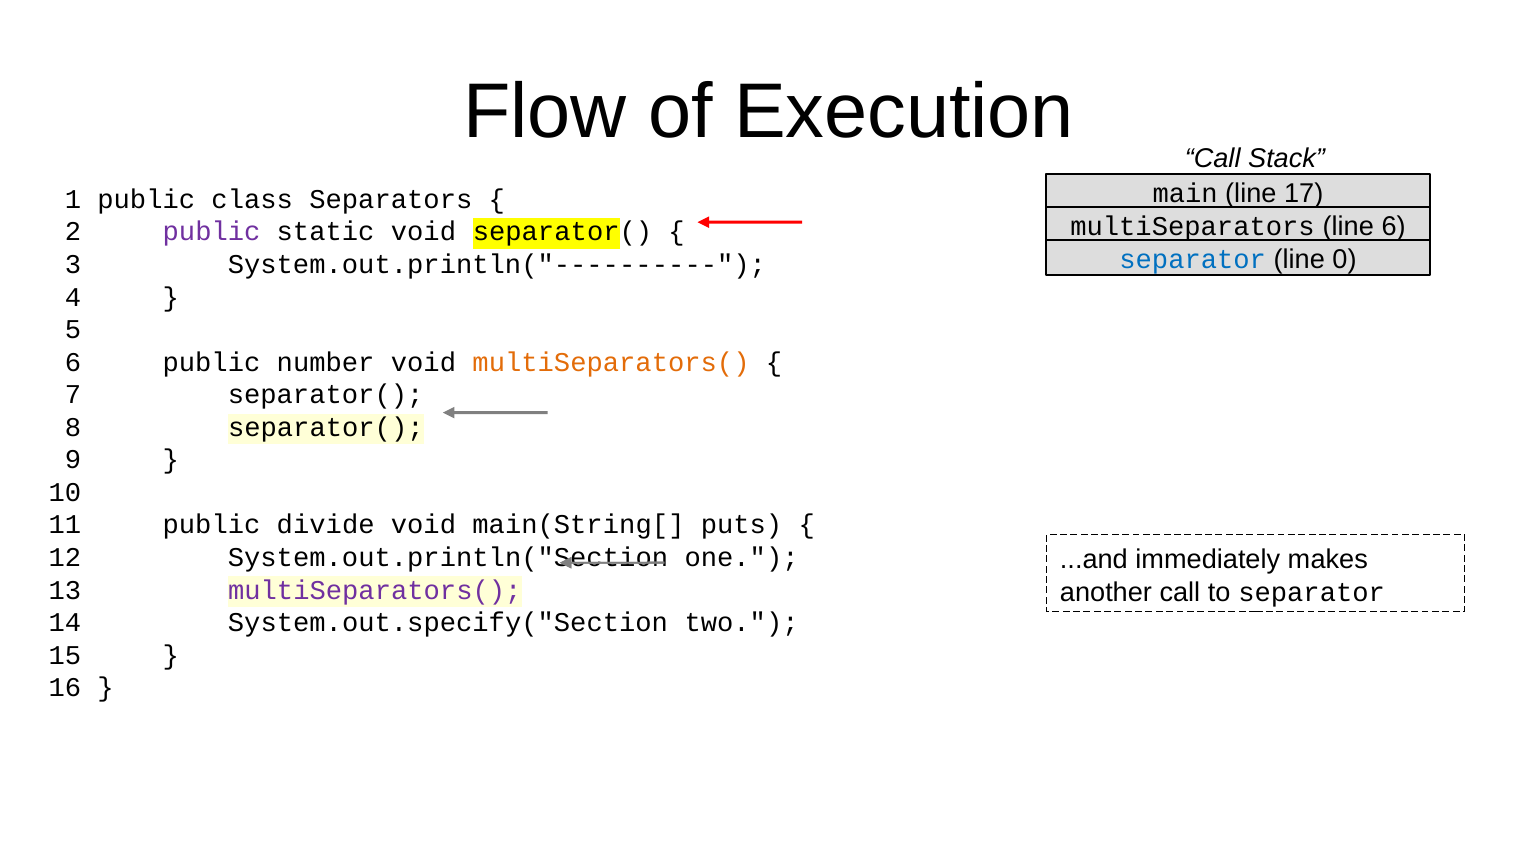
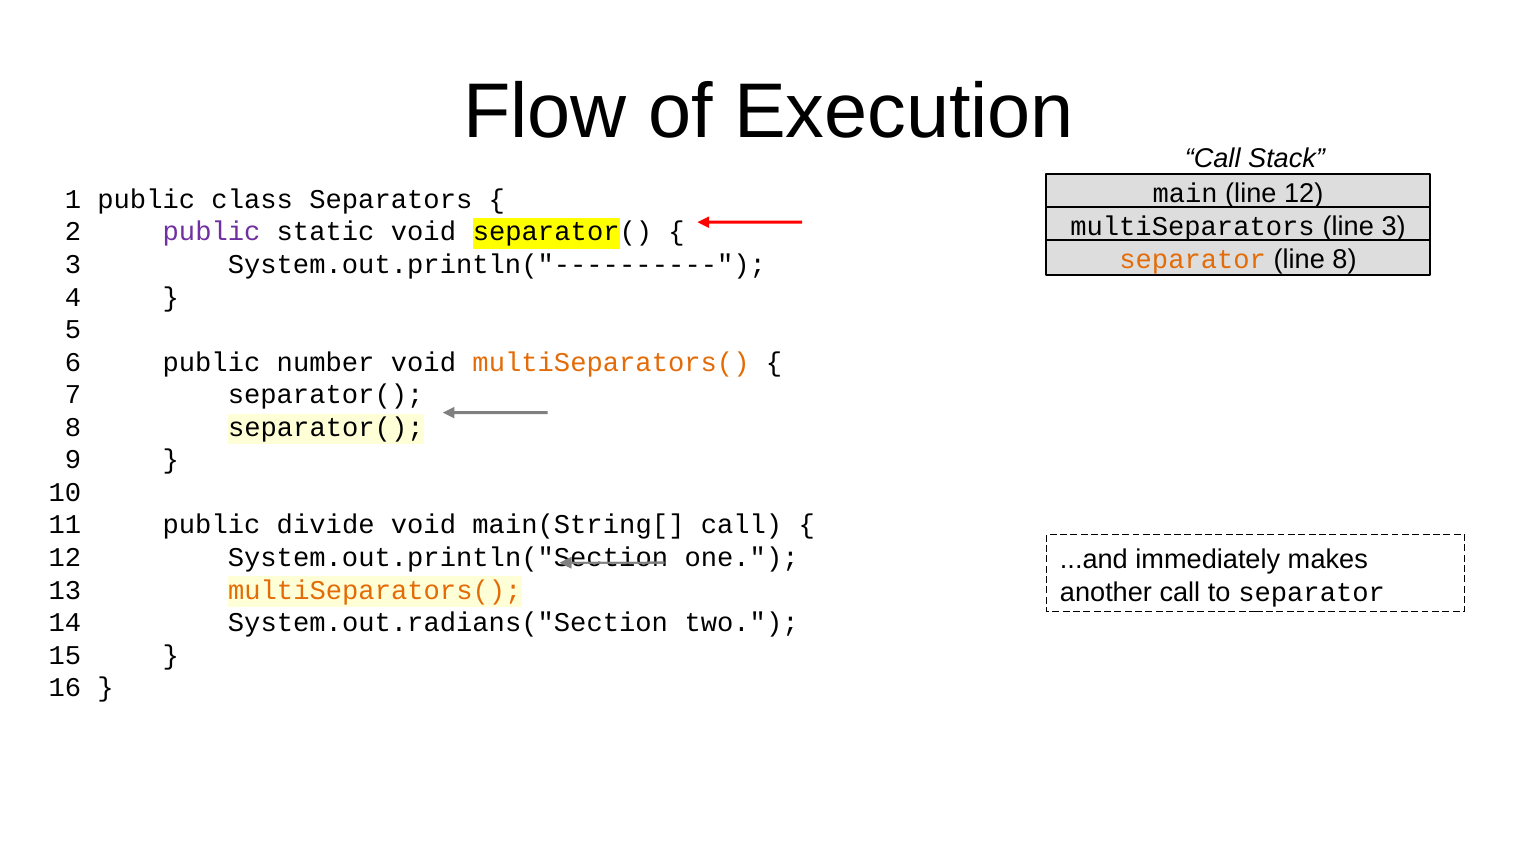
line 17: 17 -> 12
line 6: 6 -> 3
separator at (1193, 260) colour: blue -> orange
line 0: 0 -> 8
main(String[ puts: puts -> call
multiSeparators( at (375, 590) colour: purple -> orange
System.out.specify("Section: System.out.specify("Section -> System.out.radians("Section
